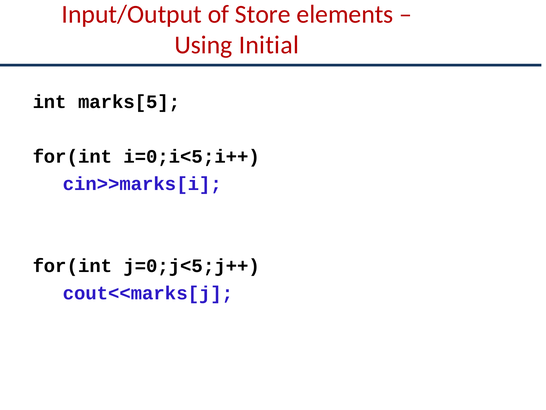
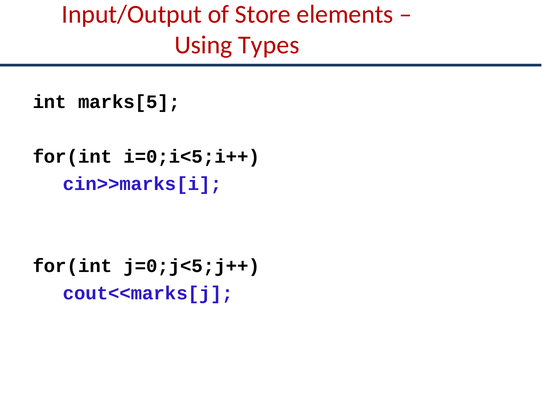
Initial: Initial -> Types
